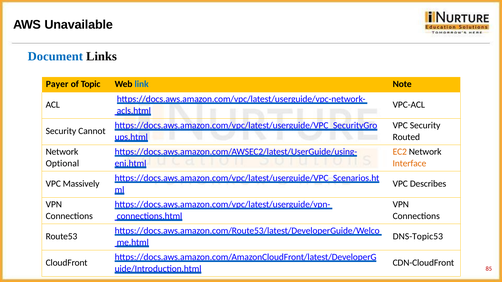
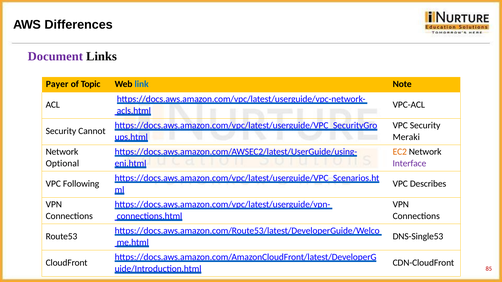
Unavailable: Unavailable -> Differences
Document colour: blue -> purple
Routed: Routed -> Meraki
Interface colour: orange -> purple
Massively: Massively -> Following
DNS-Topic53: DNS-Topic53 -> DNS-Single53
